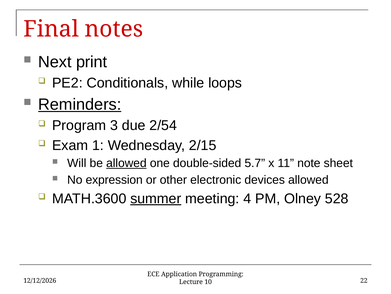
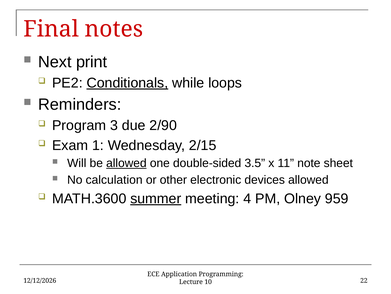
Conditionals underline: none -> present
Reminders underline: present -> none
2/54: 2/54 -> 2/90
5.7: 5.7 -> 3.5
expression: expression -> calculation
528: 528 -> 959
